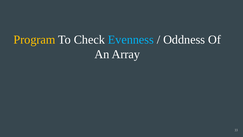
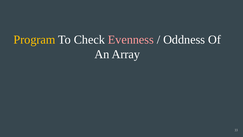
Evenness colour: light blue -> pink
